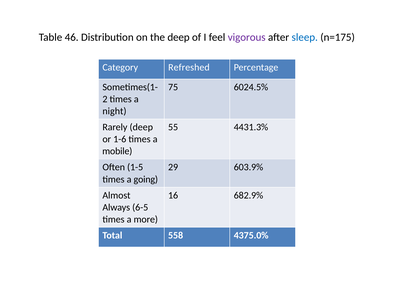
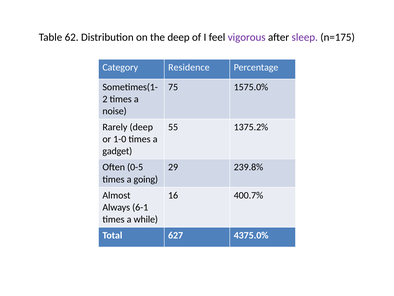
46: 46 -> 62
sleep colour: blue -> purple
Refreshed: Refreshed -> Residence
6024.5%: 6024.5% -> 1575.0%
night: night -> noise
4431.3%: 4431.3% -> 1375.2%
1-6: 1-6 -> 1-0
mobile: mobile -> gadget
1-5: 1-5 -> 0-5
603.9%: 603.9% -> 239.8%
682.9%: 682.9% -> 400.7%
6-5: 6-5 -> 6-1
more: more -> while
558: 558 -> 627
